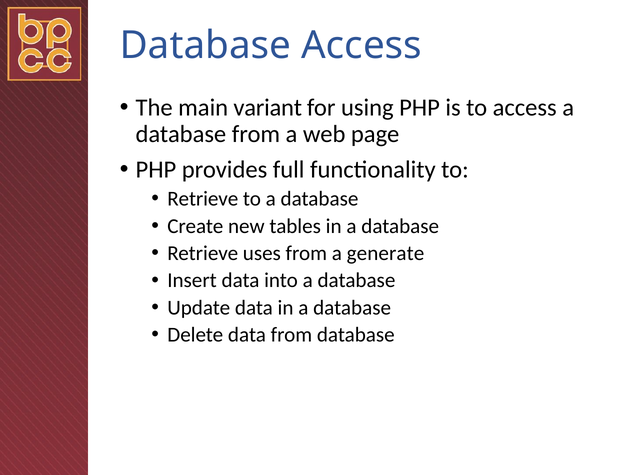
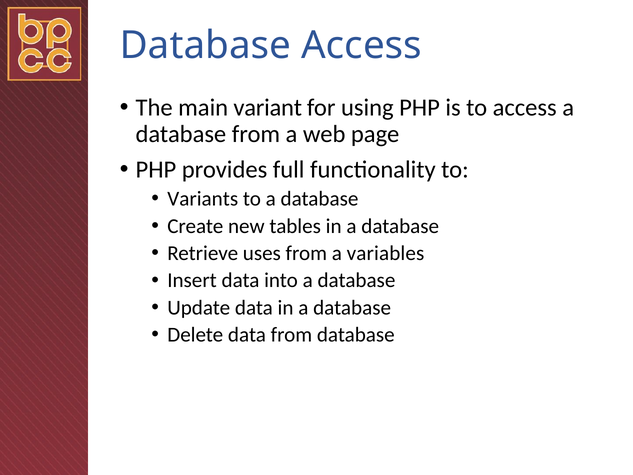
Retrieve at (203, 199): Retrieve -> Variants
generate: generate -> variables
